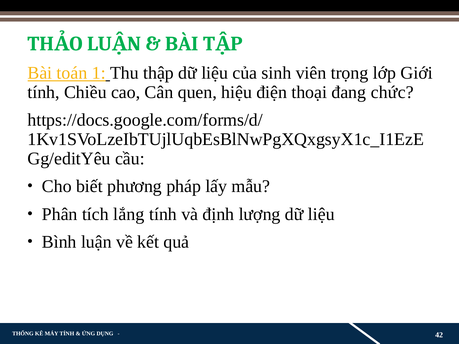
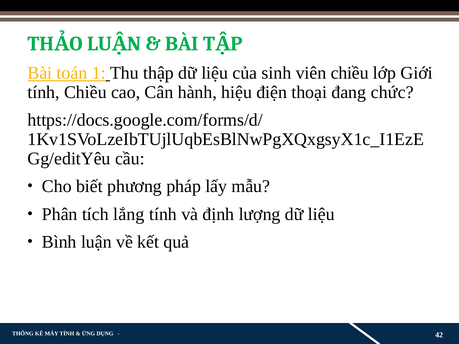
viên trọng: trọng -> chiều
quen: quen -> hành
